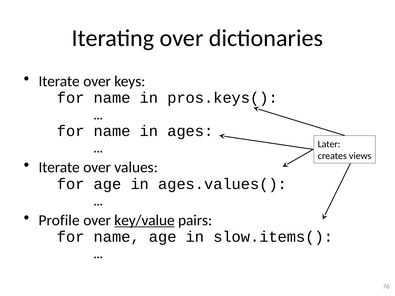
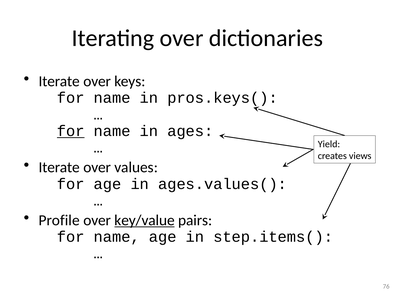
for at (71, 131) underline: none -> present
Later: Later -> Yield
slow.items(: slow.items( -> step.items(
